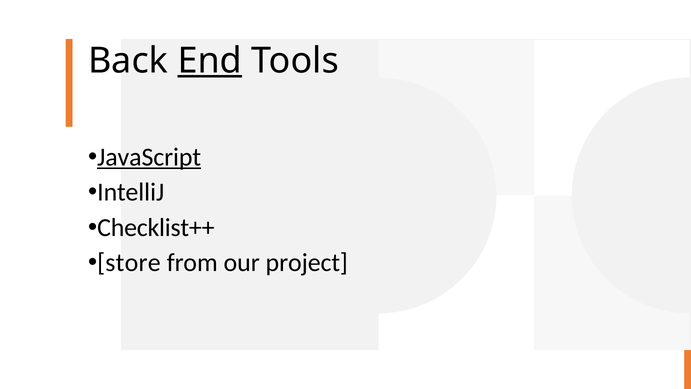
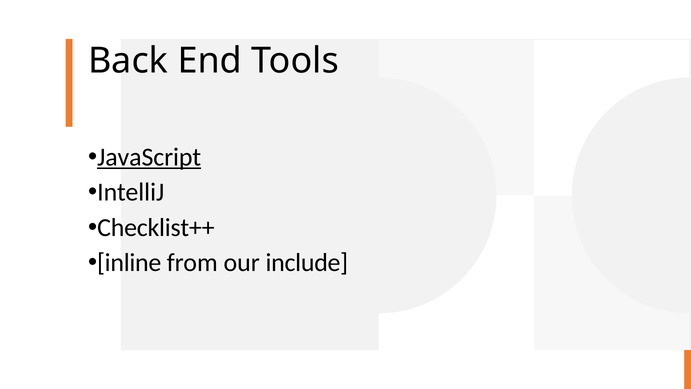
End underline: present -> none
store: store -> inline
project: project -> include
